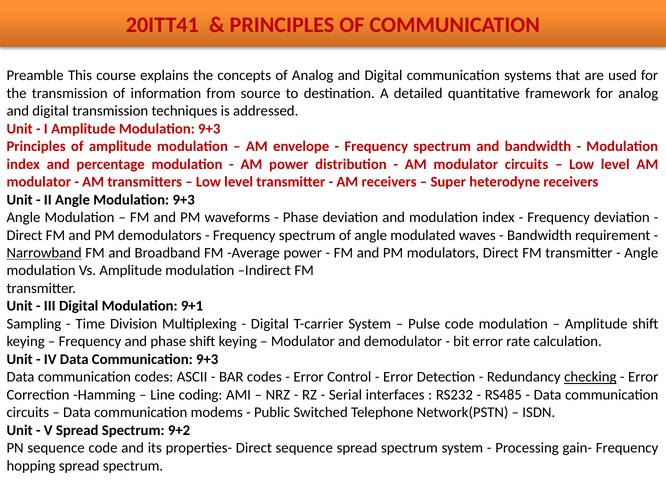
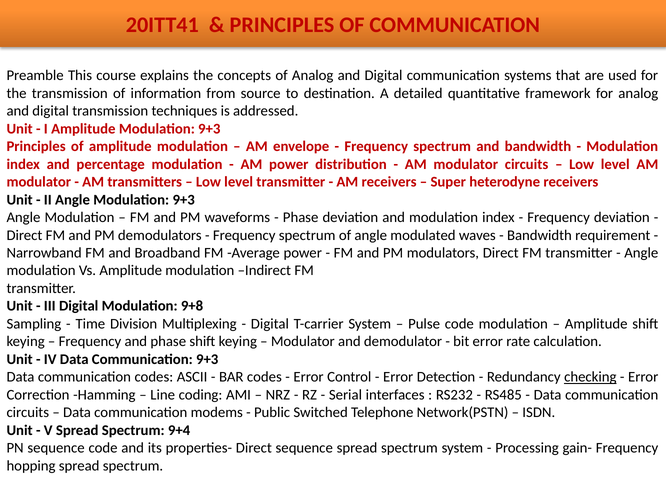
Narrowband underline: present -> none
9+1: 9+1 -> 9+8
9+2: 9+2 -> 9+4
